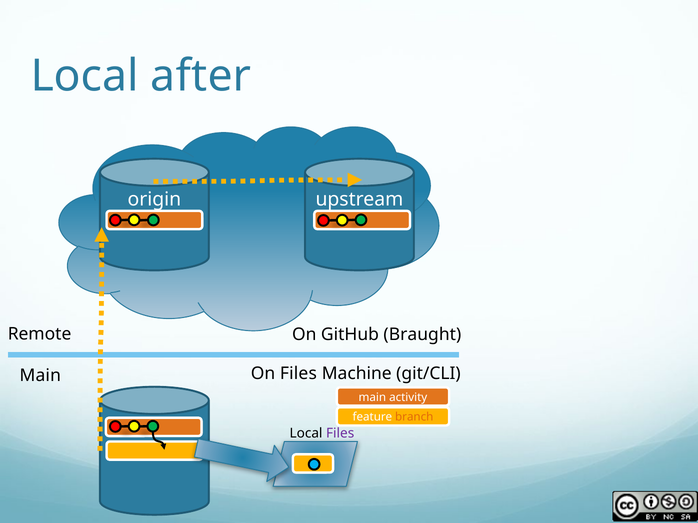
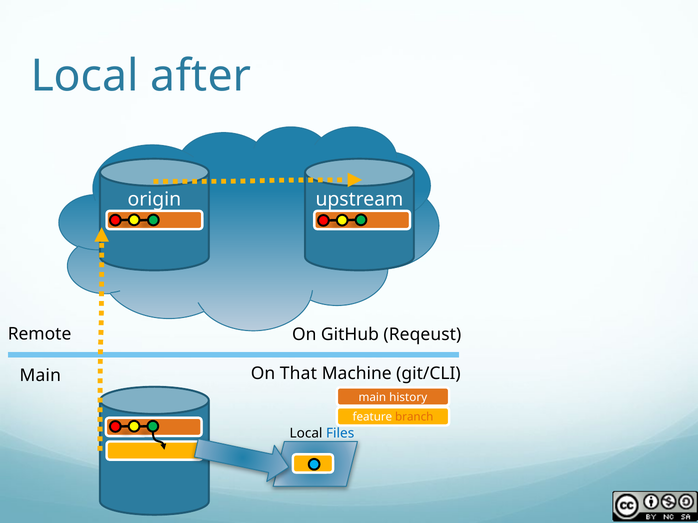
Braught: Braught -> Reqeust
On Files: Files -> That
activity: activity -> history
Files at (340, 434) colour: purple -> blue
